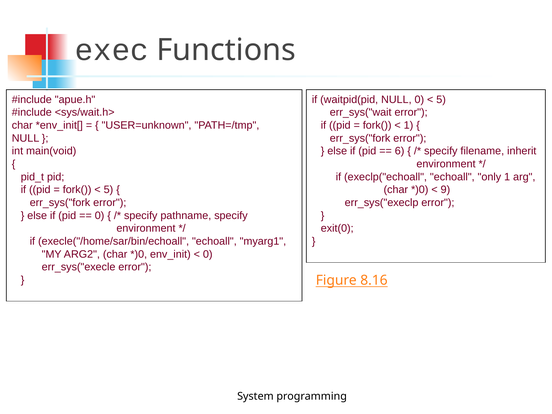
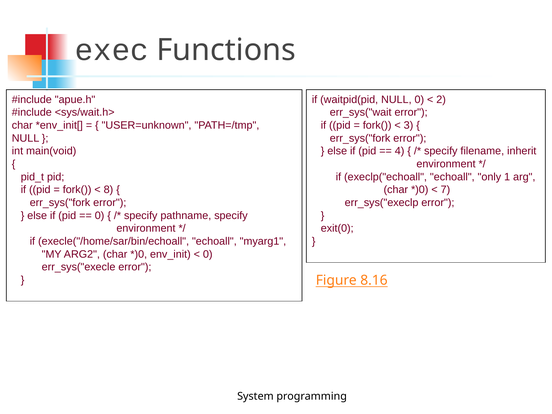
5 at (441, 100): 5 -> 2
1 at (409, 125): 1 -> 3
6: 6 -> 4
5 at (108, 190): 5 -> 8
9: 9 -> 7
